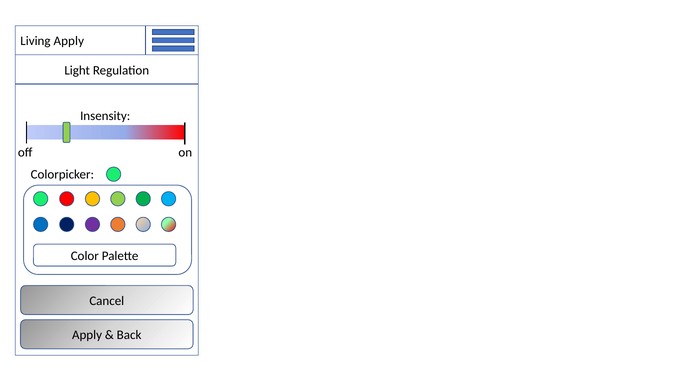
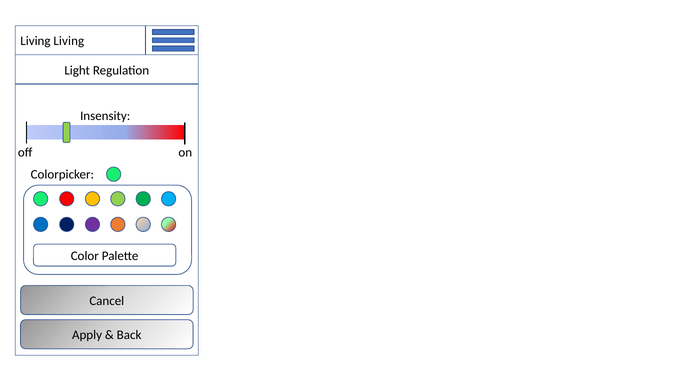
Living Apply: Apply -> Living
